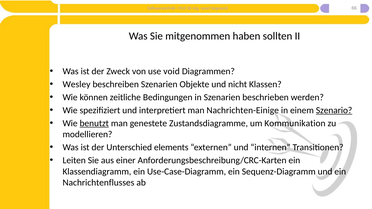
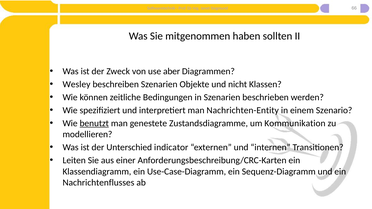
void: void -> aber
Nachrichten-Einige: Nachrichten-Einige -> Nachrichten-Entity
Szenario underline: present -> none
elements: elements -> indicator
